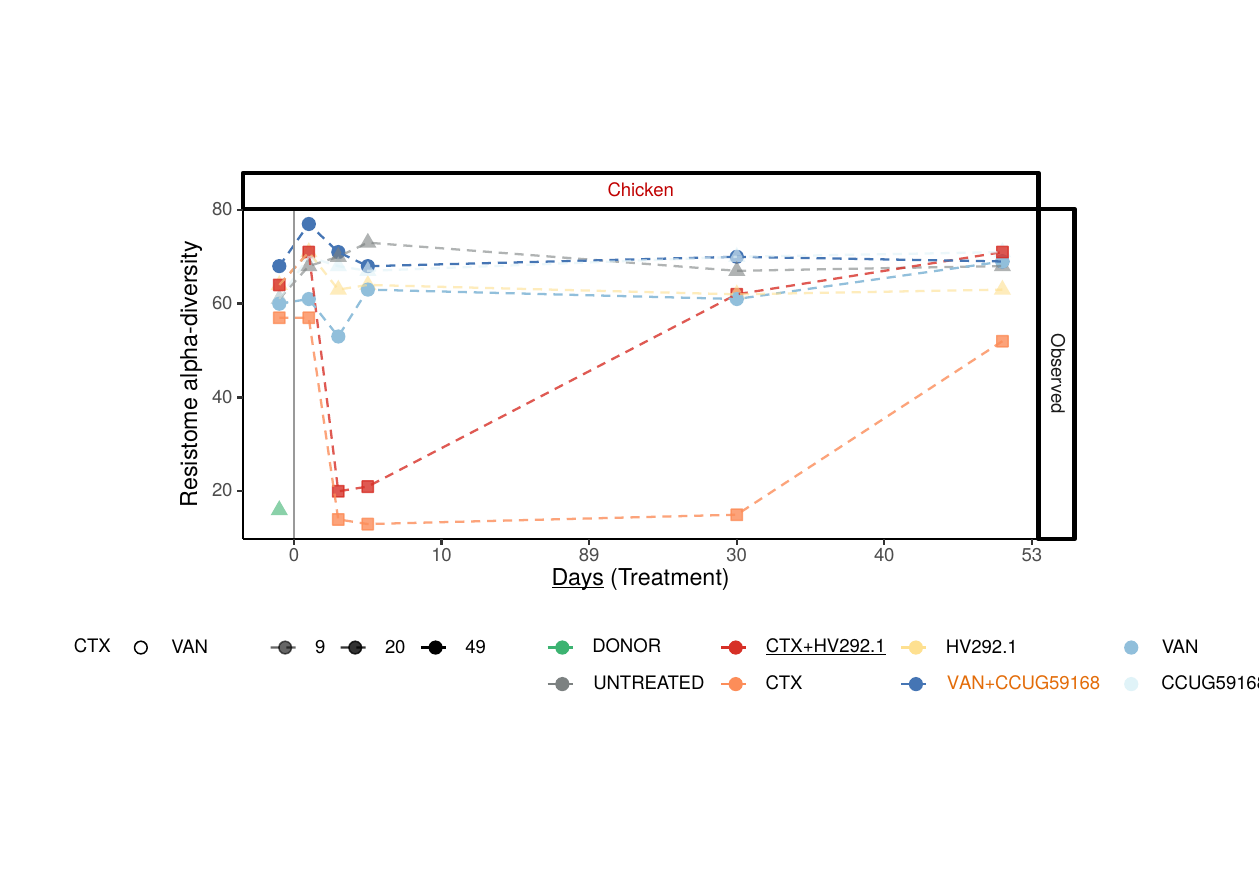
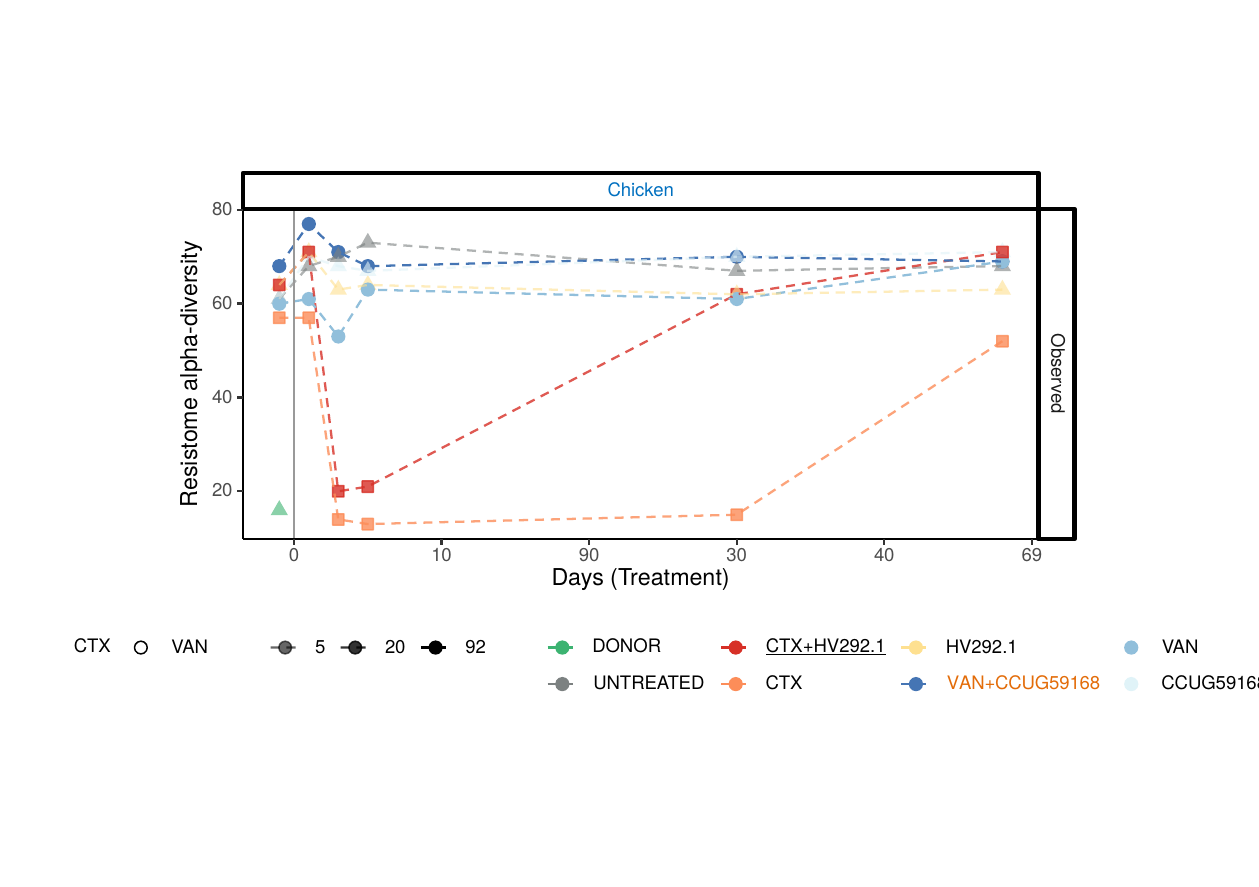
Chicken colour: red -> blue
89: 89 -> 90
53: 53 -> 69
Days underline: present -> none
9: 9 -> 5
49: 49 -> 92
